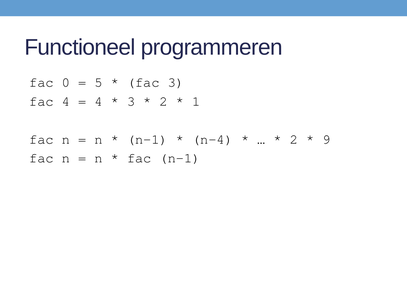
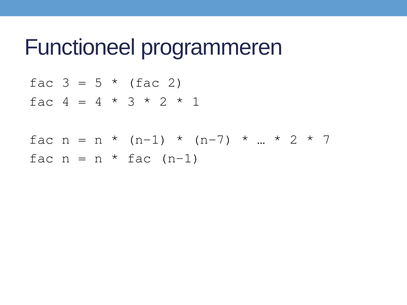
fac 0: 0 -> 3
fac 3: 3 -> 2
n-4: n-4 -> n-7
9: 9 -> 7
